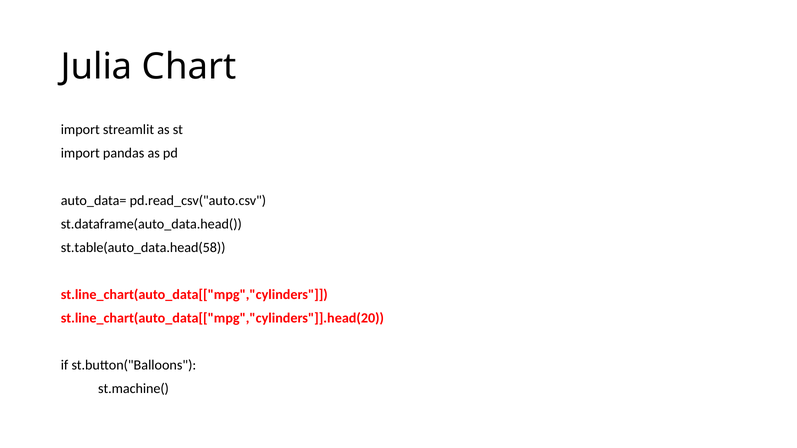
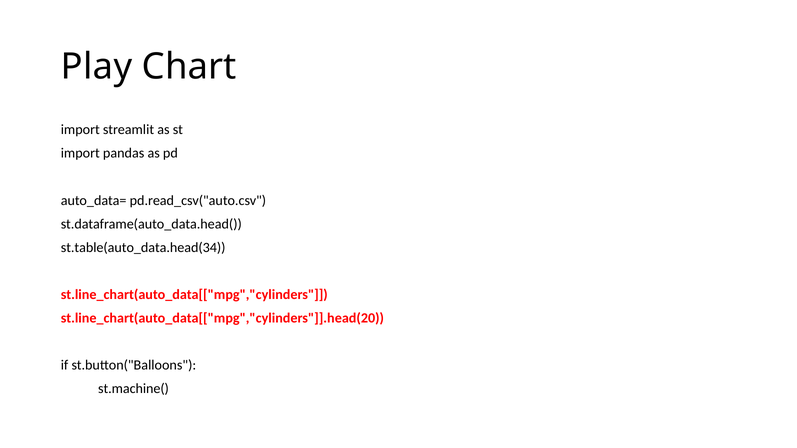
Julia: Julia -> Play
st.table(auto_data.head(58: st.table(auto_data.head(58 -> st.table(auto_data.head(34
